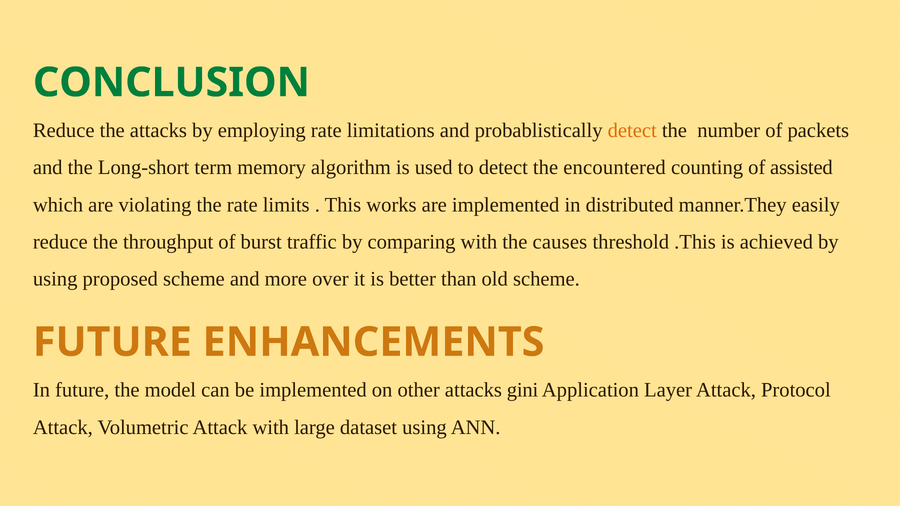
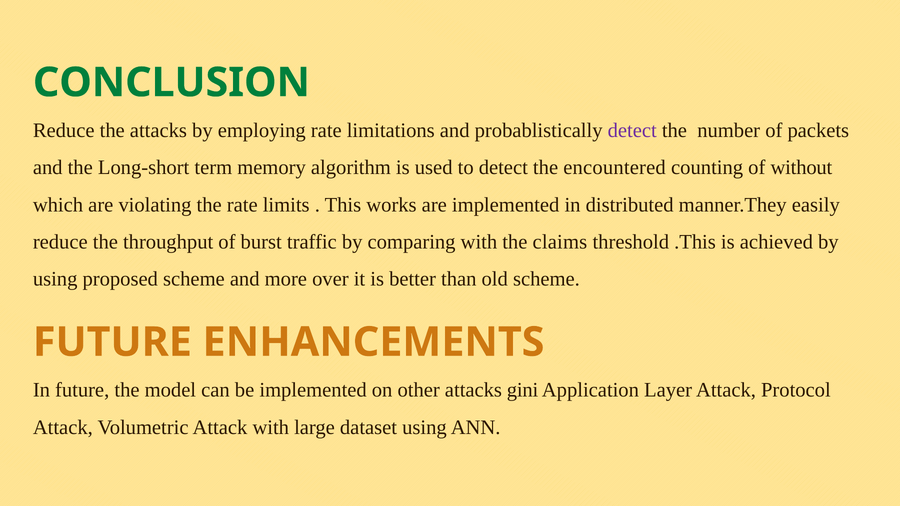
detect at (632, 131) colour: orange -> purple
assisted: assisted -> without
causes: causes -> claims
